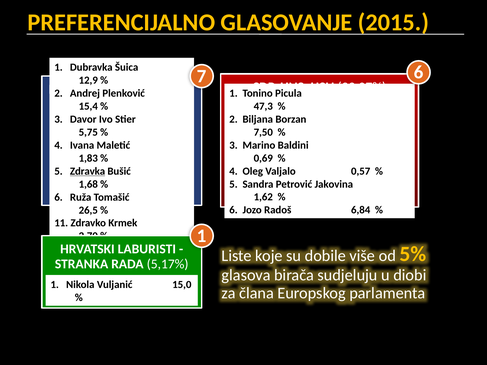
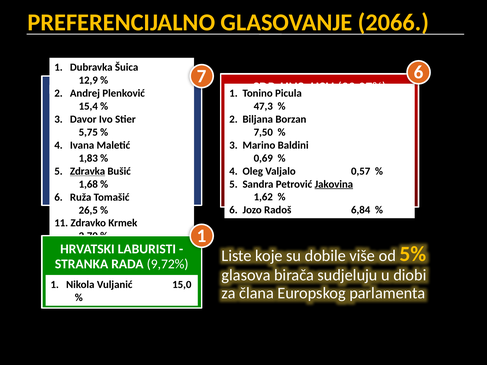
2015: 2015 -> 2066
Jakovina underline: none -> present
5,17%: 5,17% -> 9,72%
